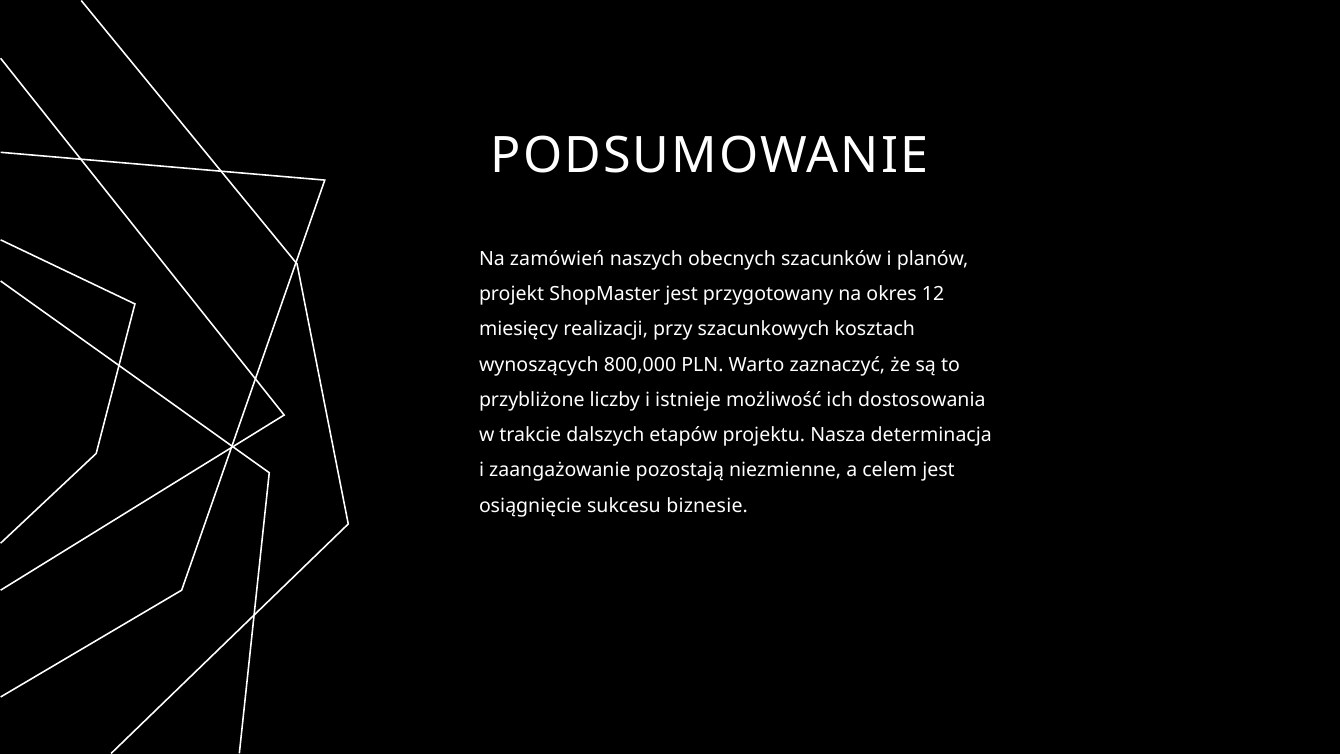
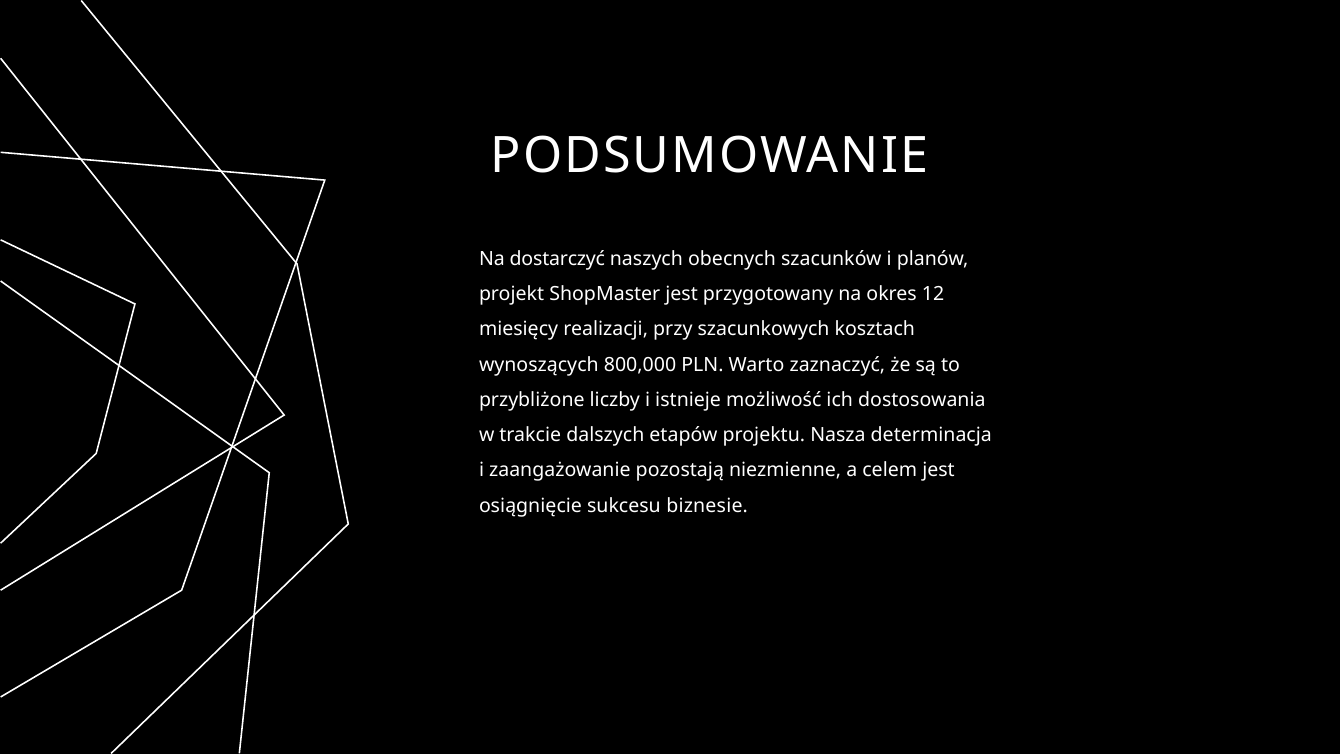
zamówień: zamówień -> dostarczyć
